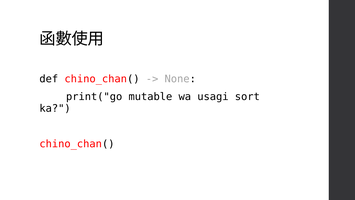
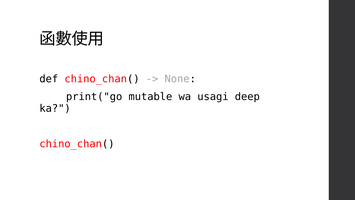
sort: sort -> deep
